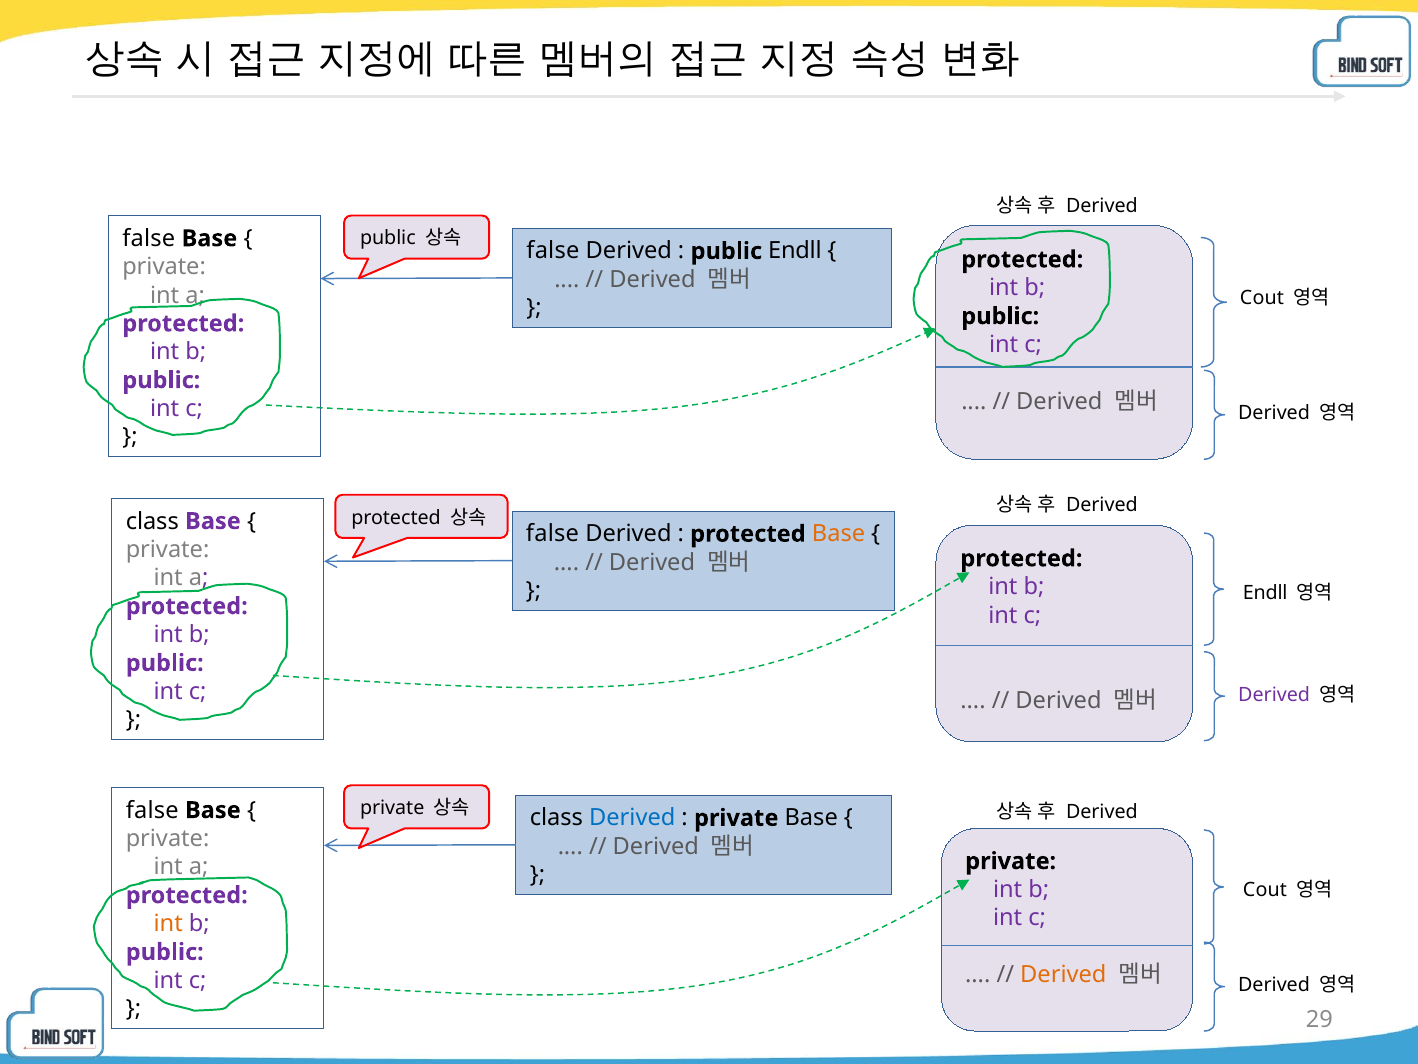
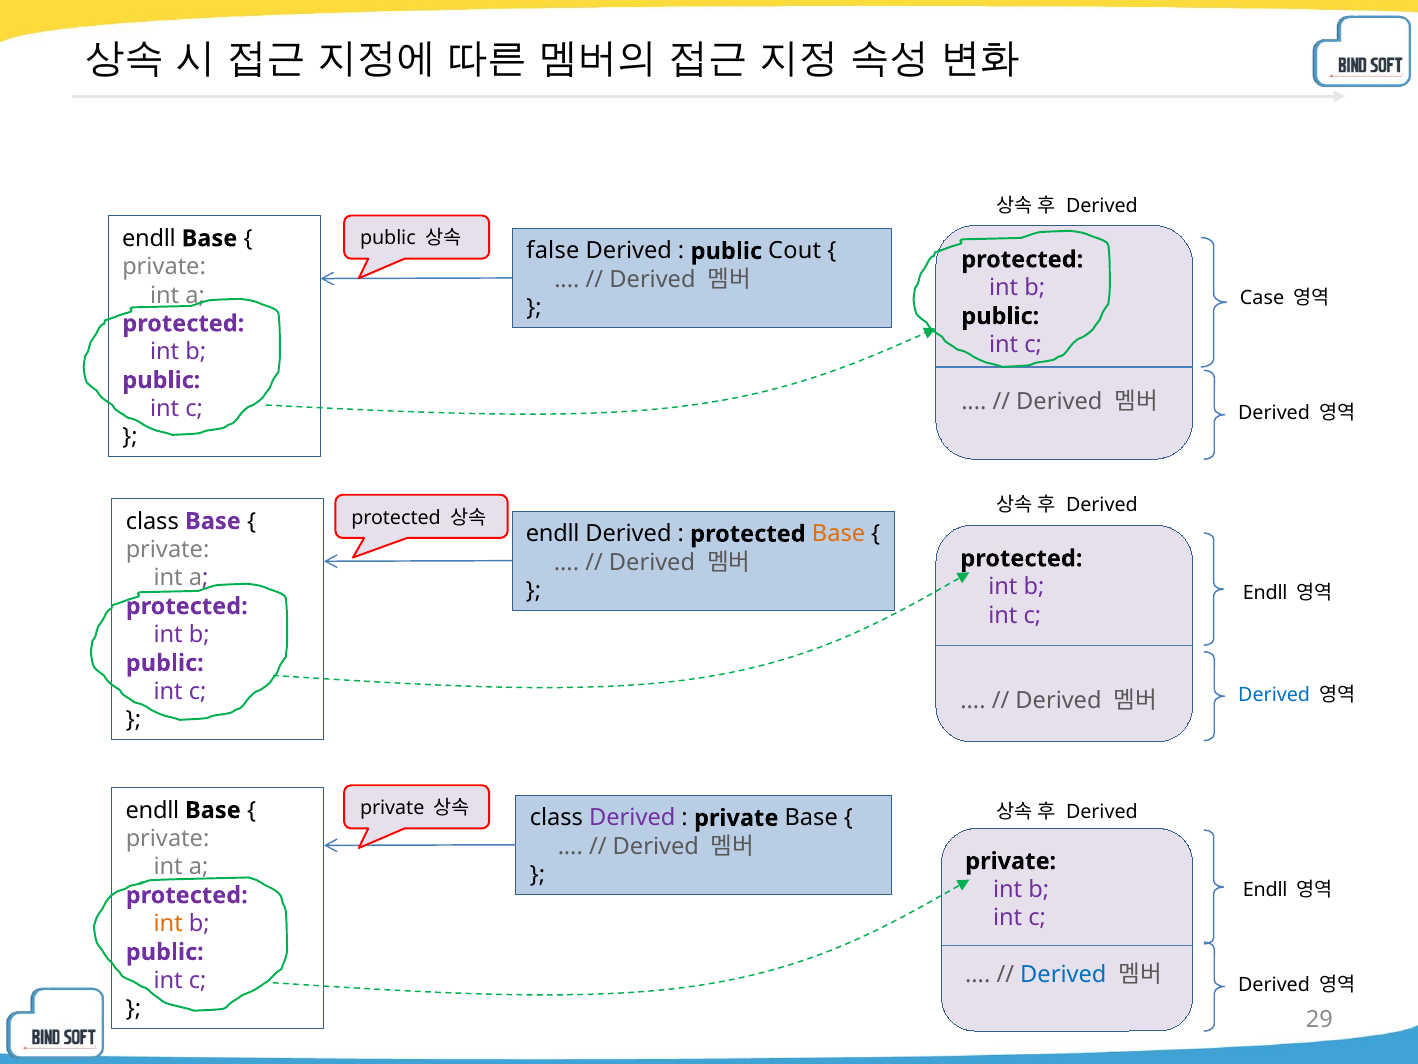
false at (149, 238): false -> endll
public Endll: Endll -> Cout
Cout at (1262, 298): Cout -> Case
false at (552, 534): false -> endll
Derived at (1274, 694) colour: purple -> blue
false at (152, 810): false -> endll
Derived at (632, 818) colour: blue -> purple
Cout at (1265, 890): Cout -> Endll
Derived at (1063, 974) colour: orange -> blue
